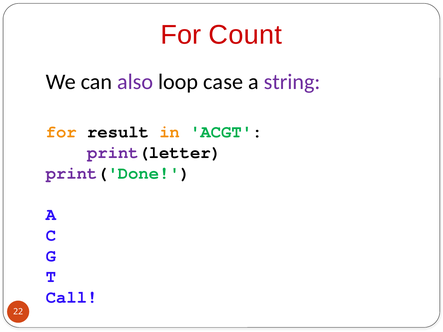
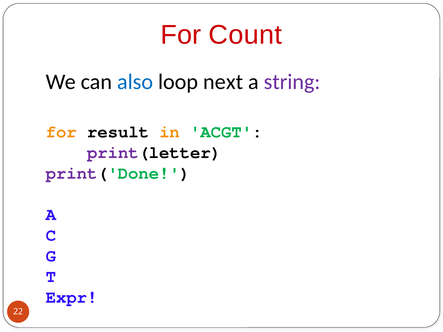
also colour: purple -> blue
case: case -> next
Call: Call -> Expr
